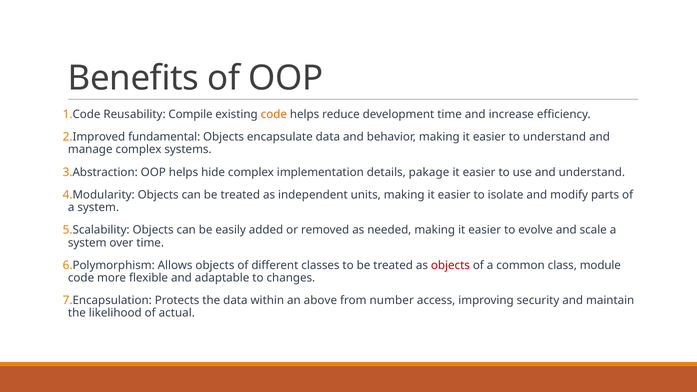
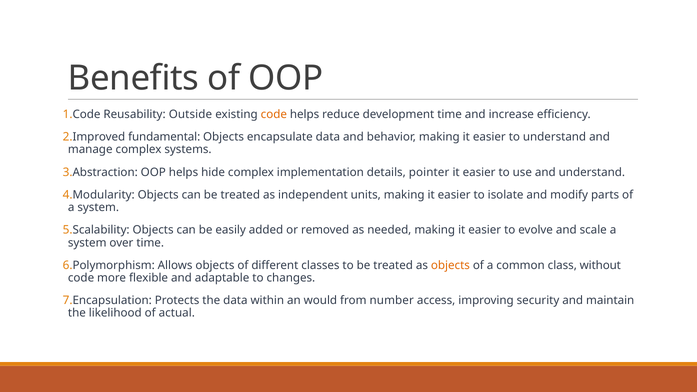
Compile: Compile -> Outside
pakage: pakage -> pointer
objects at (450, 265) colour: red -> orange
module: module -> without
above: above -> would
